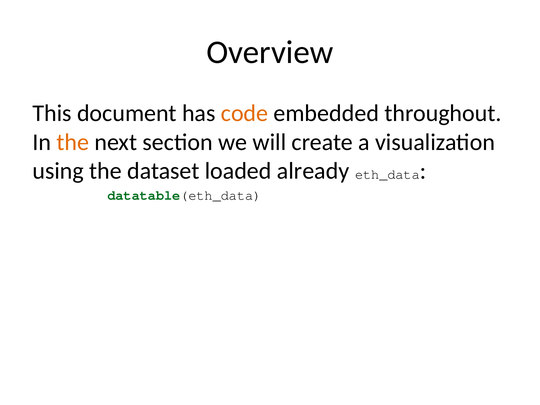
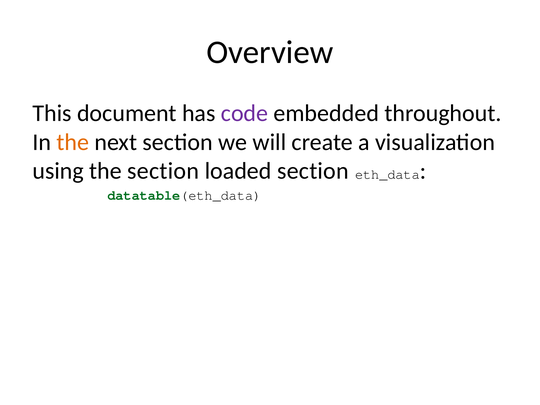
code colour: orange -> purple
the dataset: dataset -> section
loaded already: already -> section
